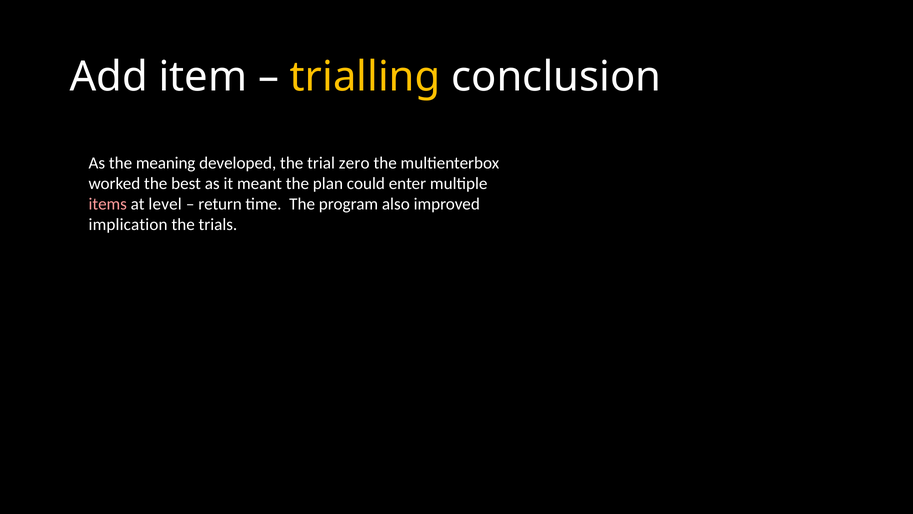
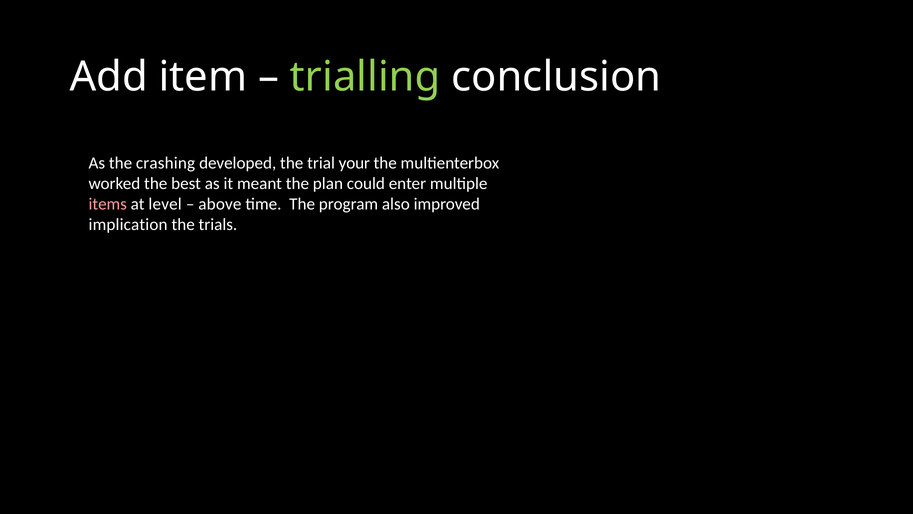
trialling colour: yellow -> light green
meaning: meaning -> crashing
zero: zero -> your
return: return -> above
